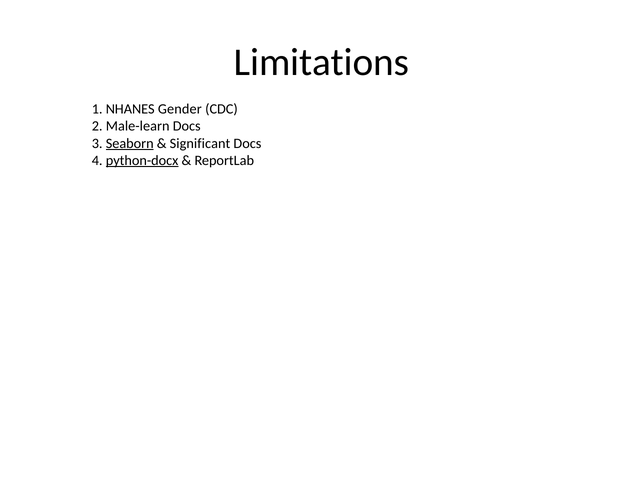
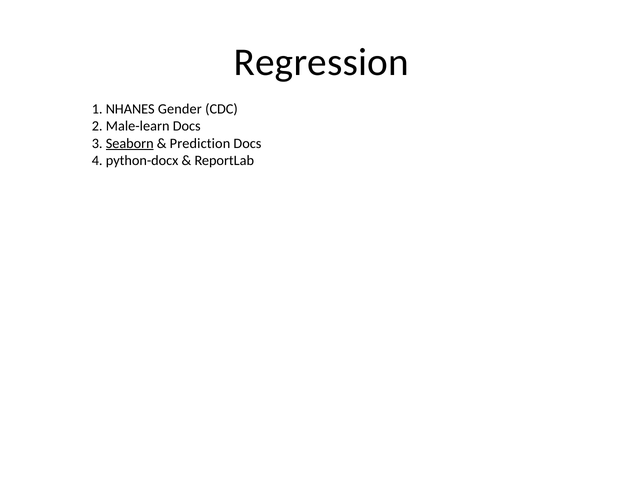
Limitations: Limitations -> Regression
Significant: Significant -> Prediction
python-docx underline: present -> none
